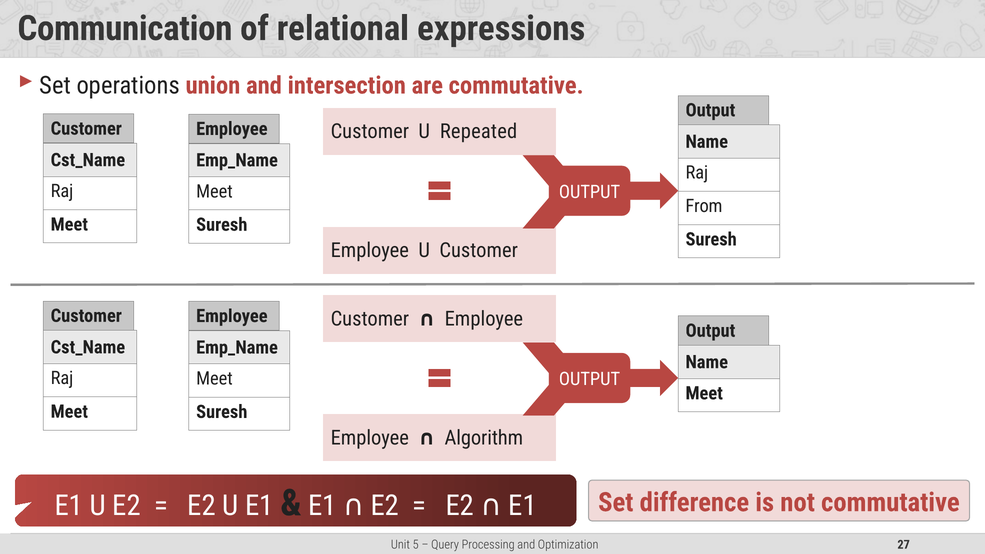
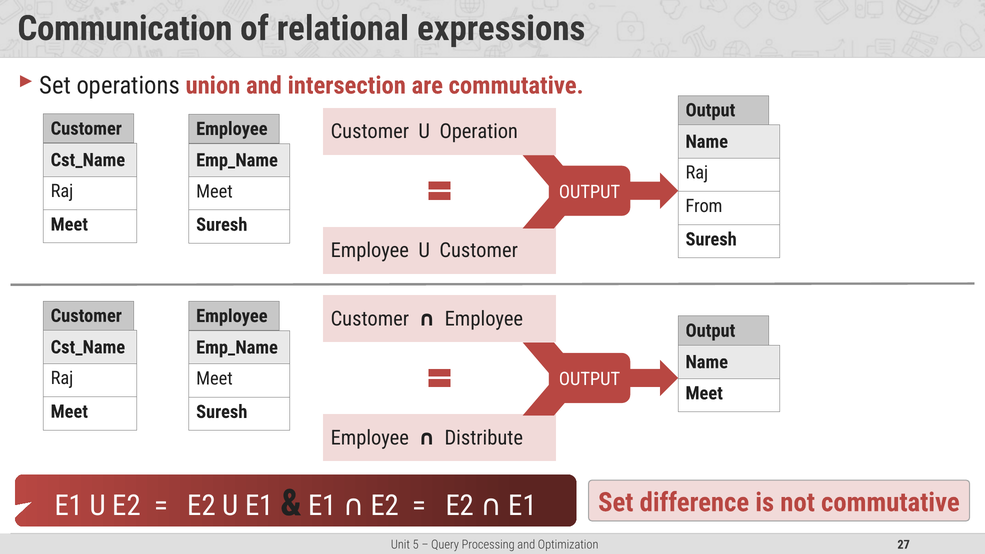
Repeated: Repeated -> Operation
Algorithm: Algorithm -> Distribute
